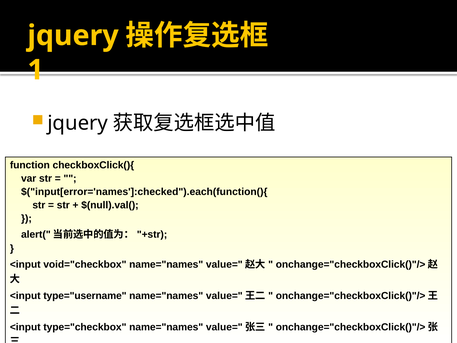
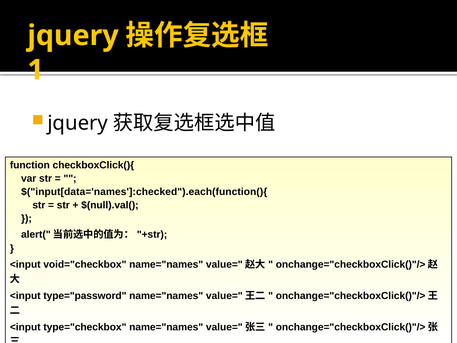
$("input[error='names']:checked").each(function(){: $("input[error='names']:checked").each(function(){ -> $("input[data='names']:checked").each(function(){
type="username: type="username -> type="password
